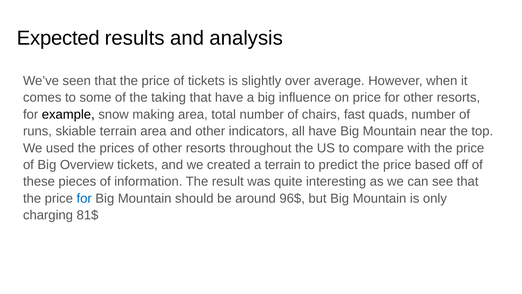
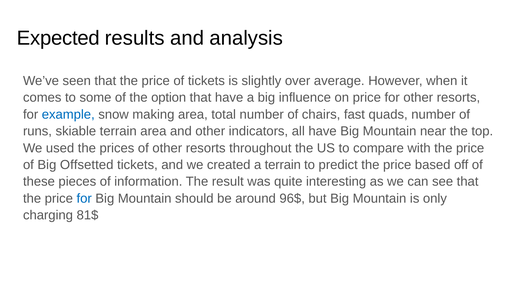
taking: taking -> option
example colour: black -> blue
Overview: Overview -> Offsetted
